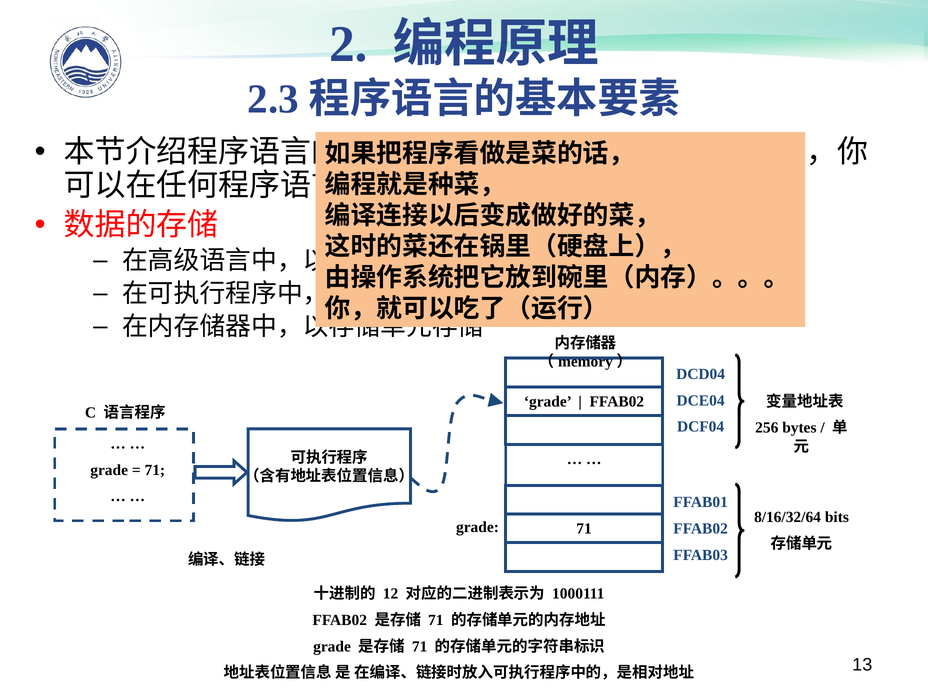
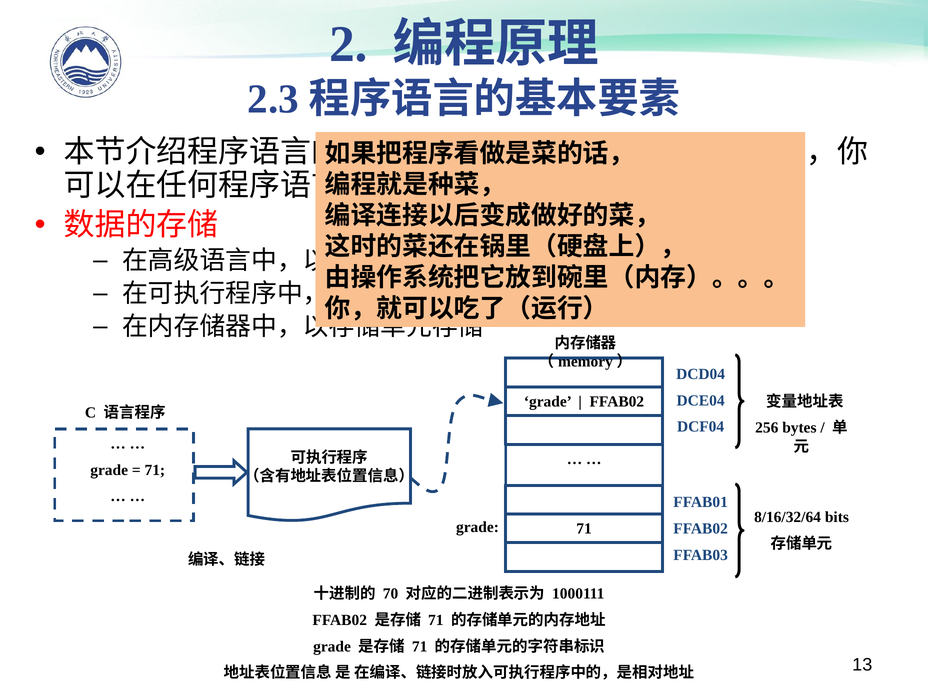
12: 12 -> 70
